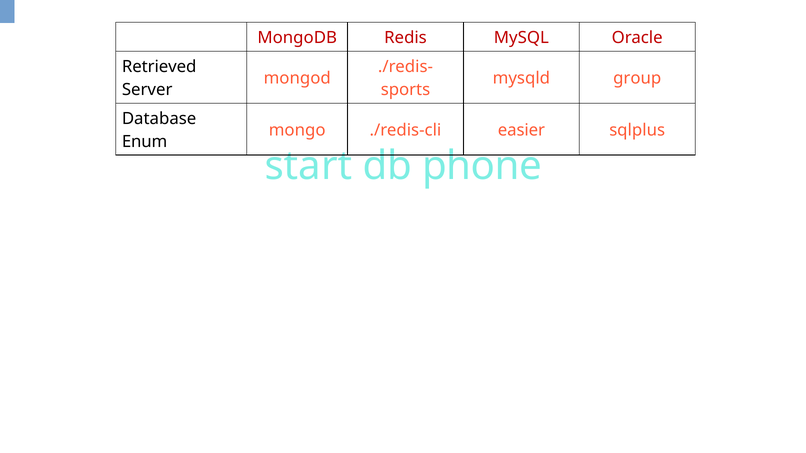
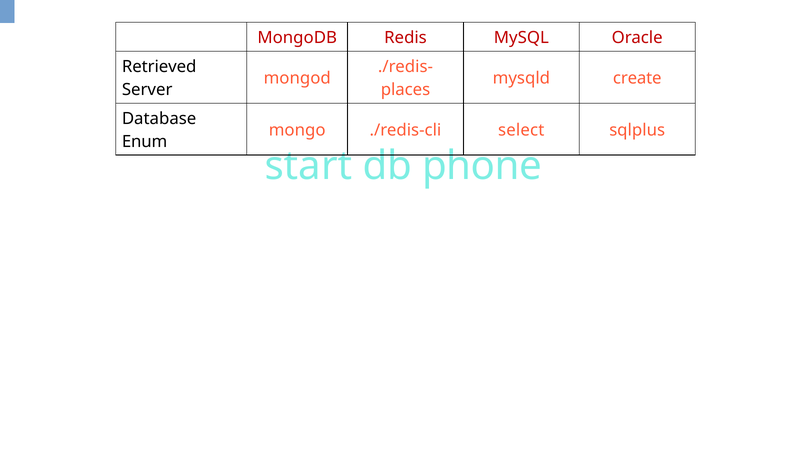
group: group -> create
sports: sports -> places
easier: easier -> select
